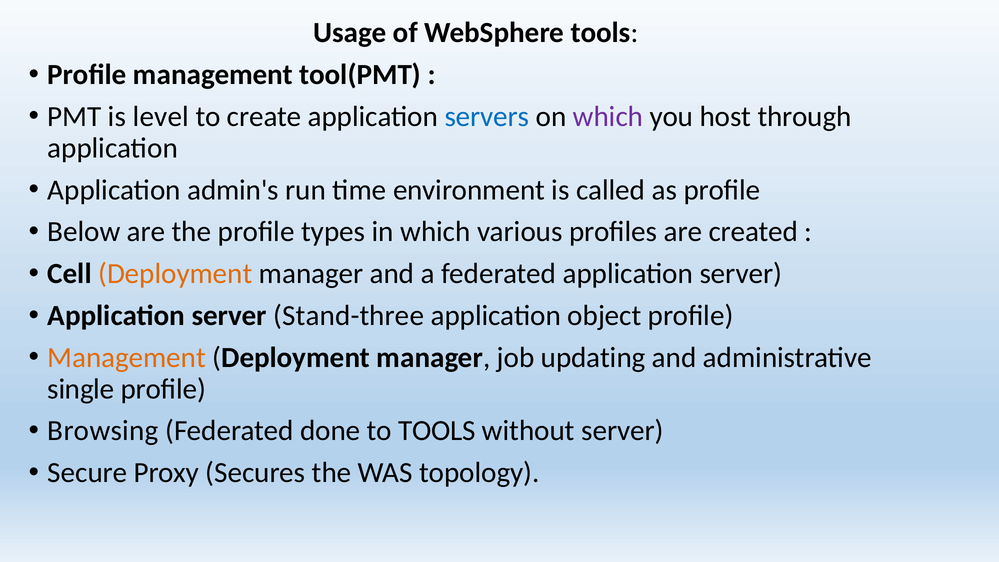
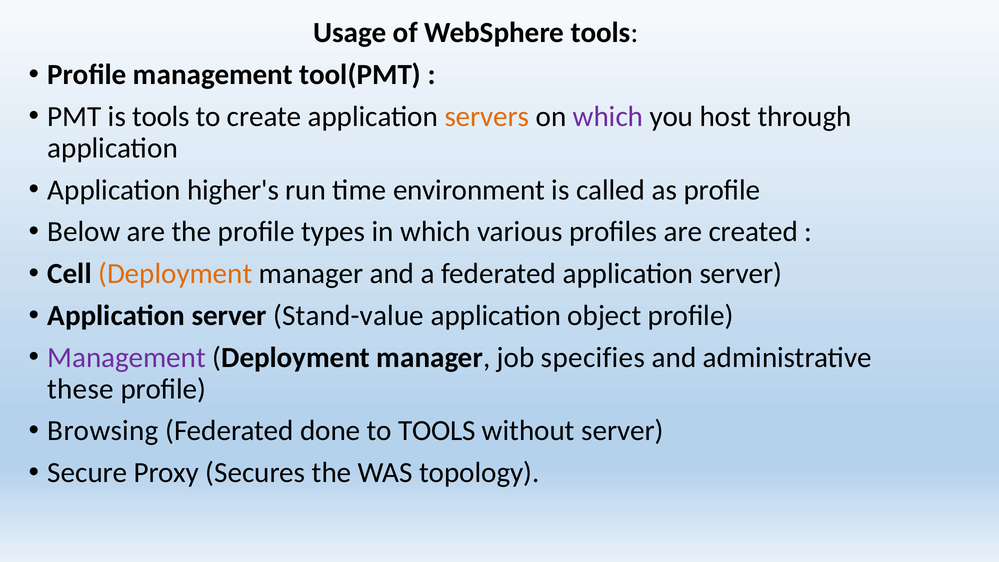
is level: level -> tools
servers colour: blue -> orange
admin's: admin's -> higher's
Stand-three: Stand-three -> Stand-value
Management at (127, 357) colour: orange -> purple
updating: updating -> specifies
single: single -> these
